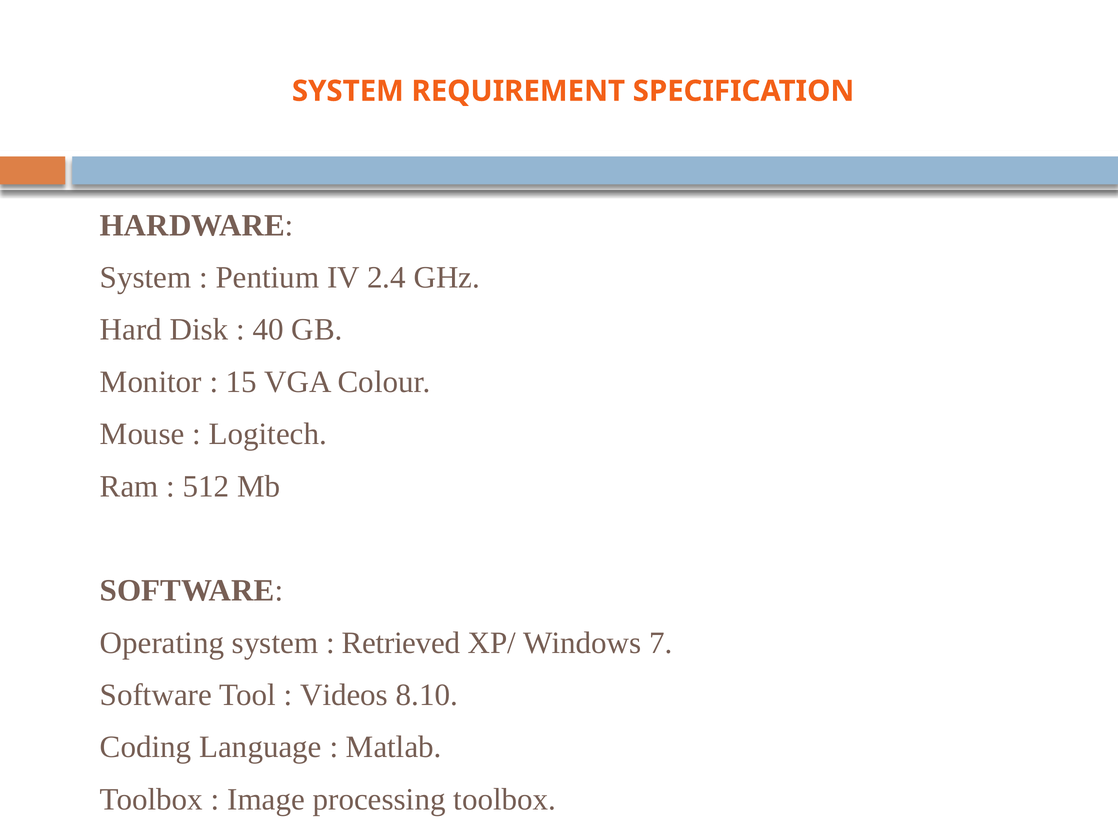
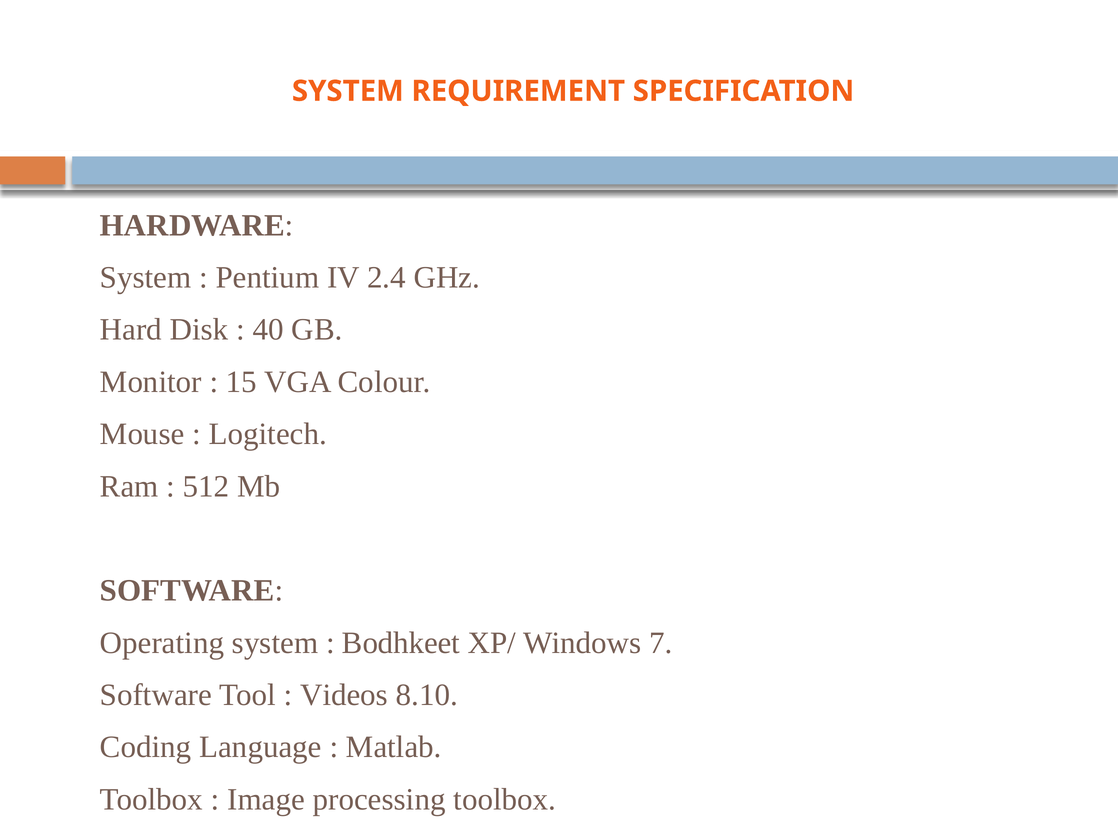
Retrieved: Retrieved -> Bodhkeet
